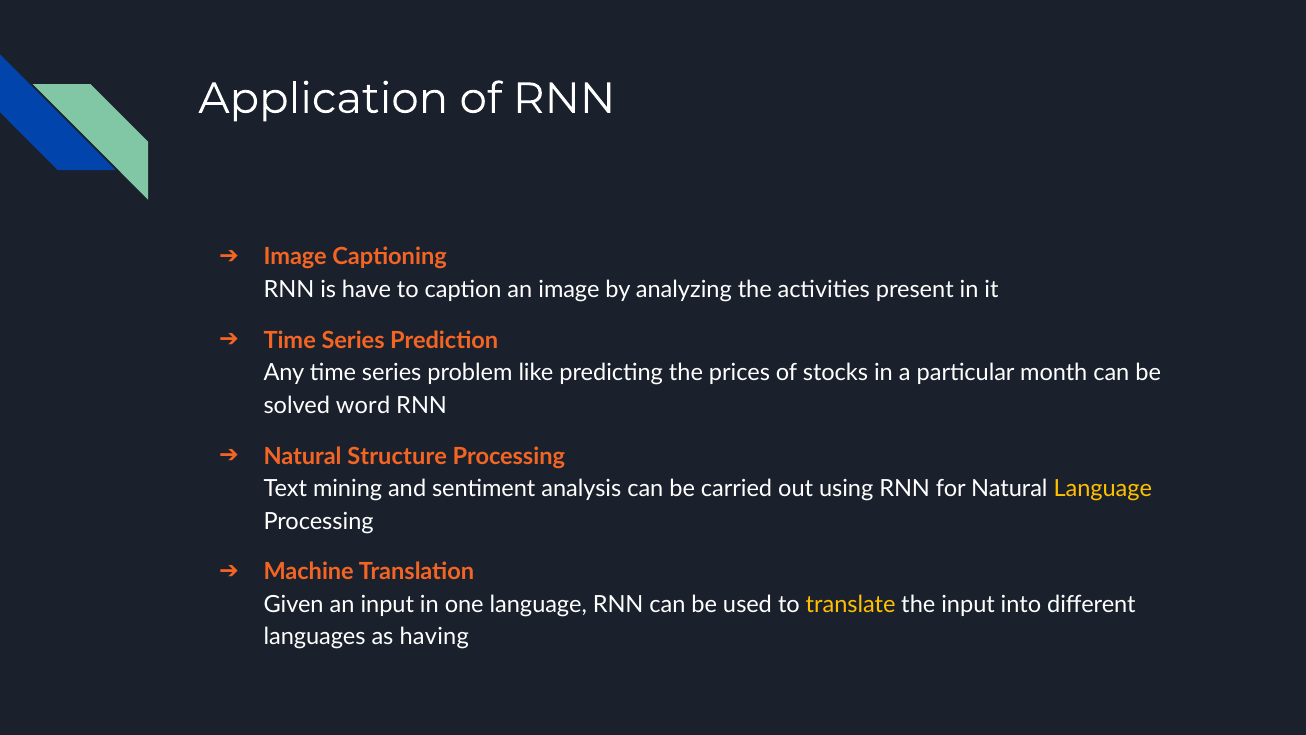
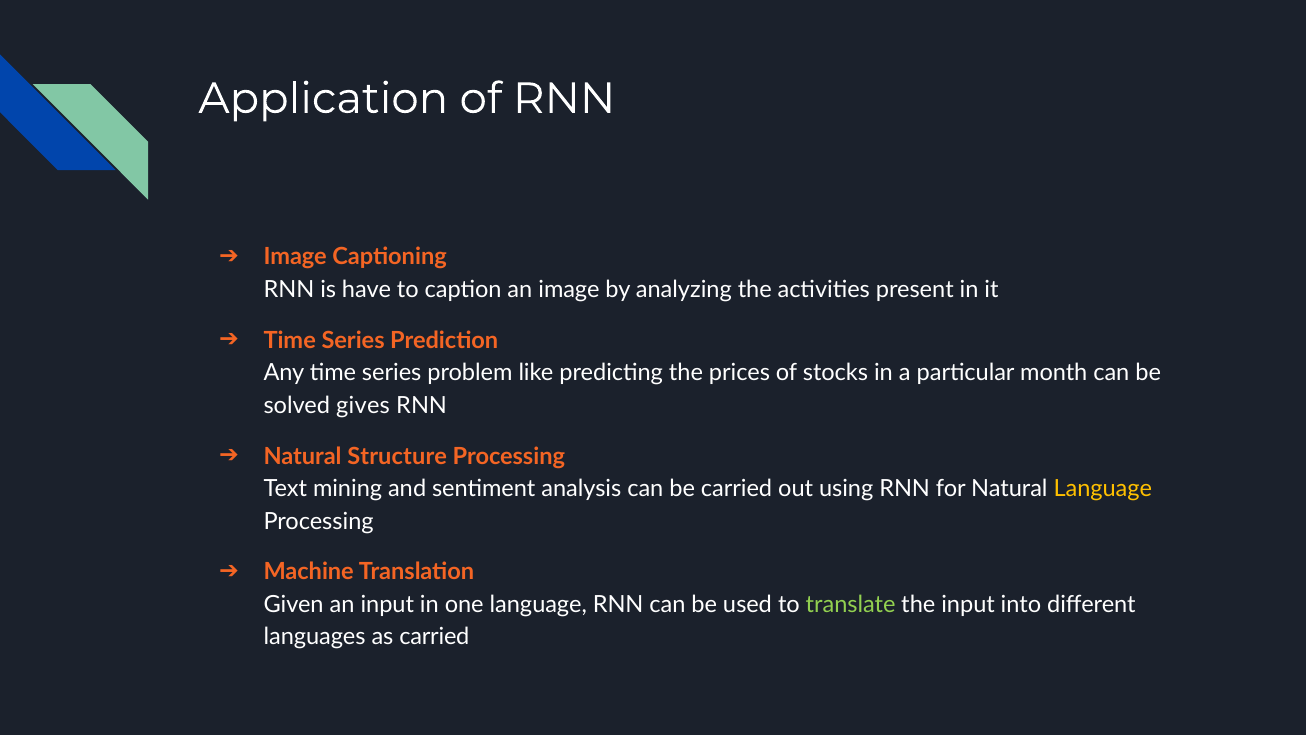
word: word -> gives
translate colour: yellow -> light green
as having: having -> carried
